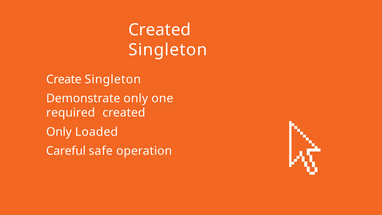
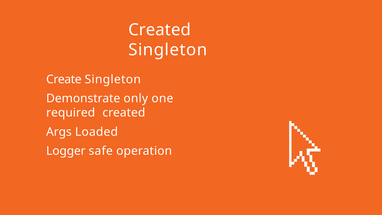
Only at (59, 132): Only -> Args
Careful: Careful -> Logger
